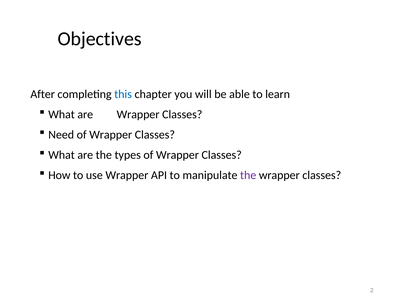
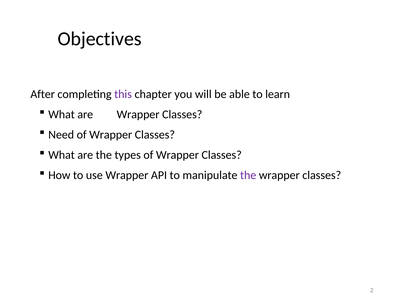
this colour: blue -> purple
